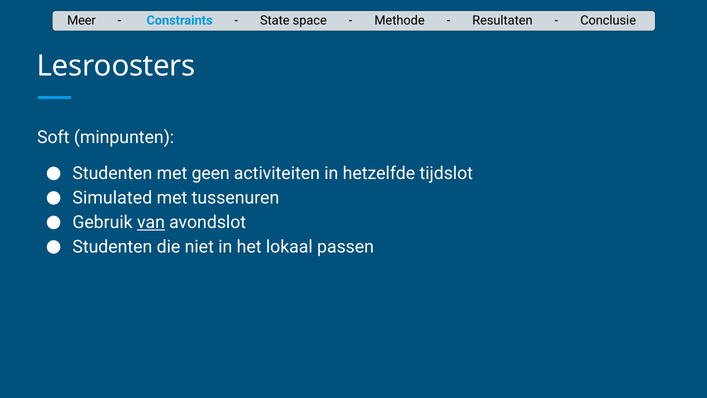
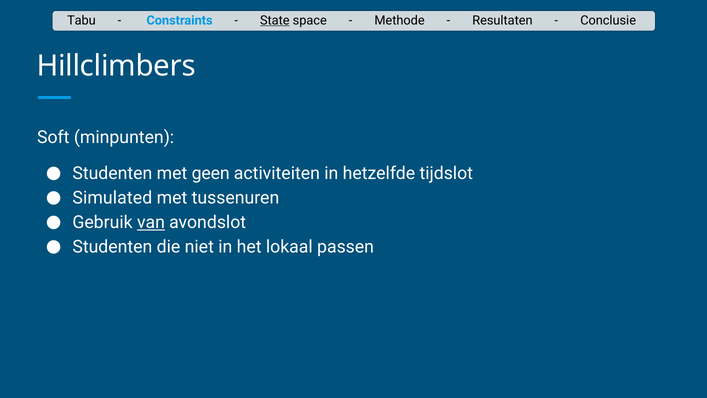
Meer: Meer -> Tabu
State underline: none -> present
Lesroosters: Lesroosters -> Hillclimbers
